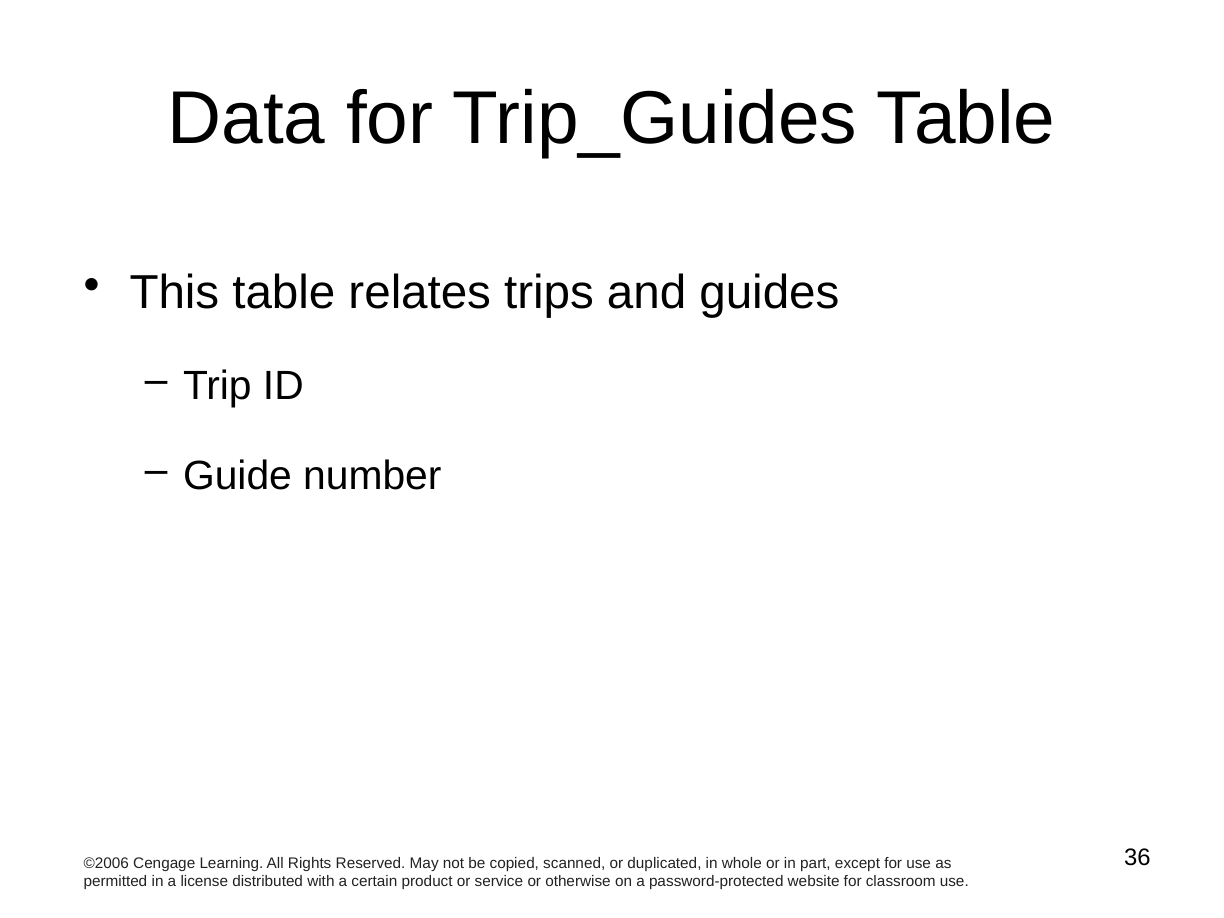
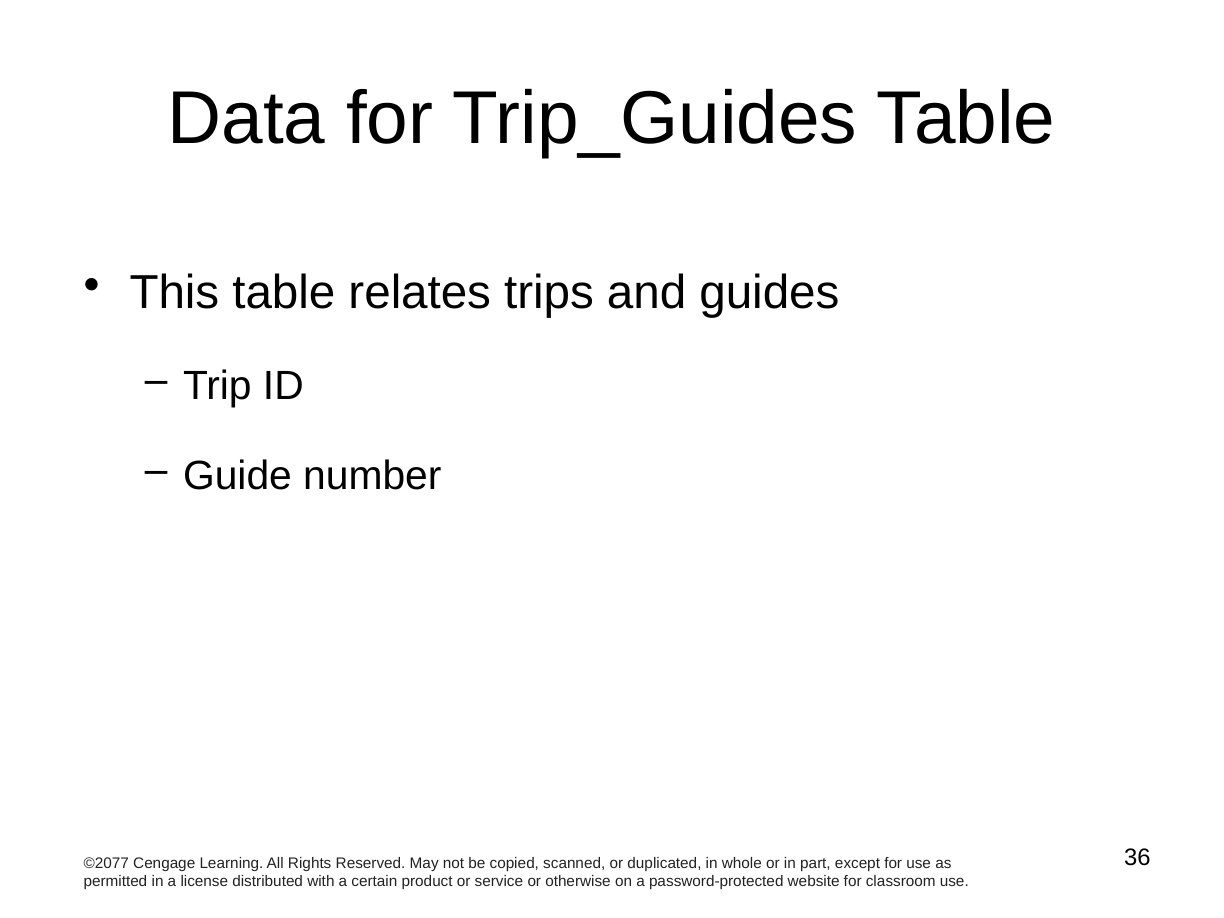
©2006: ©2006 -> ©2077
